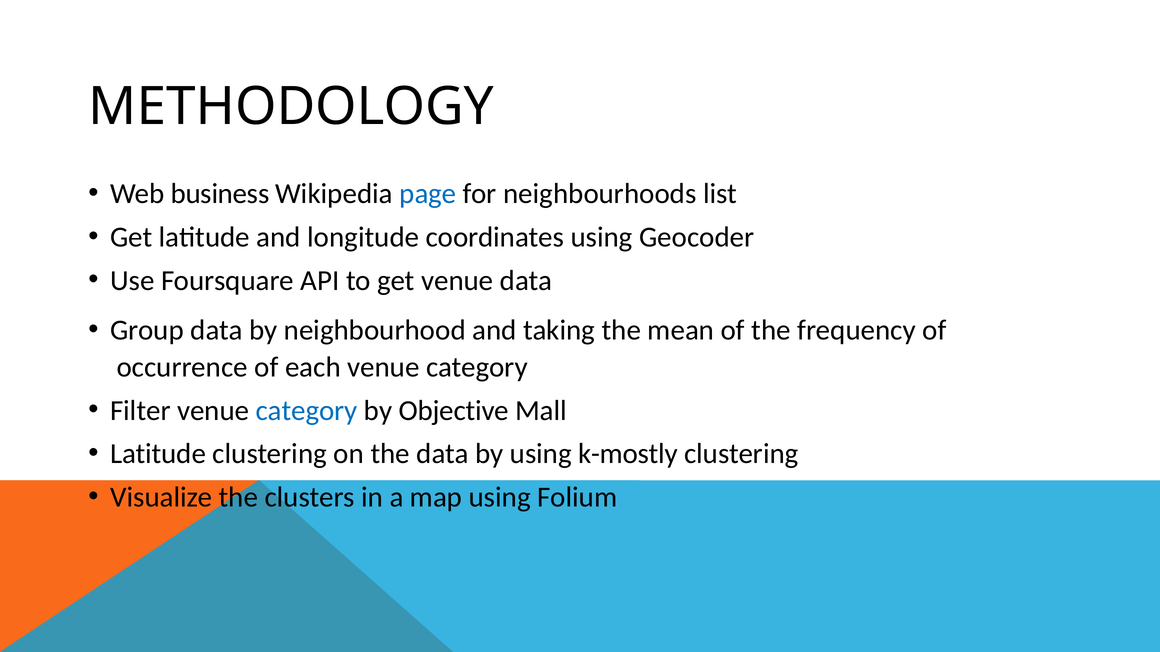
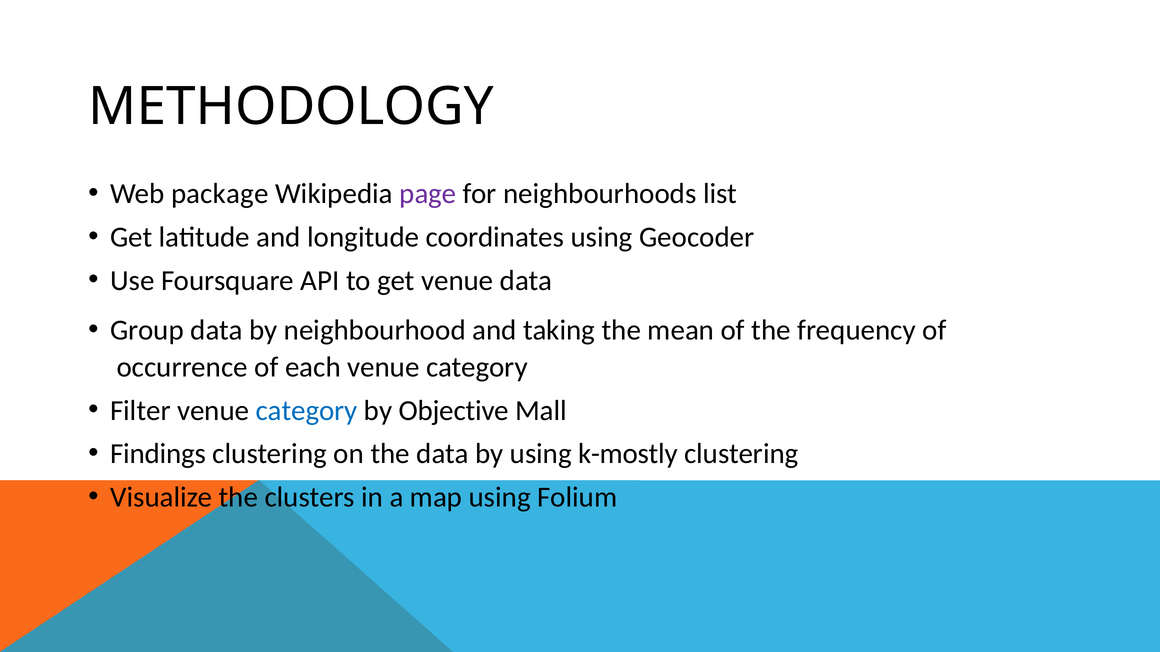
business: business -> package
page colour: blue -> purple
Latitude at (158, 454): Latitude -> Findings
